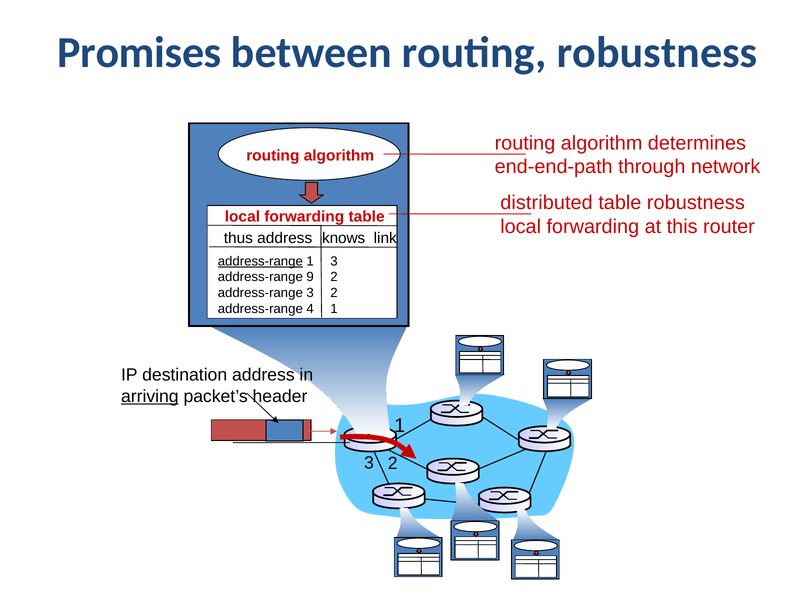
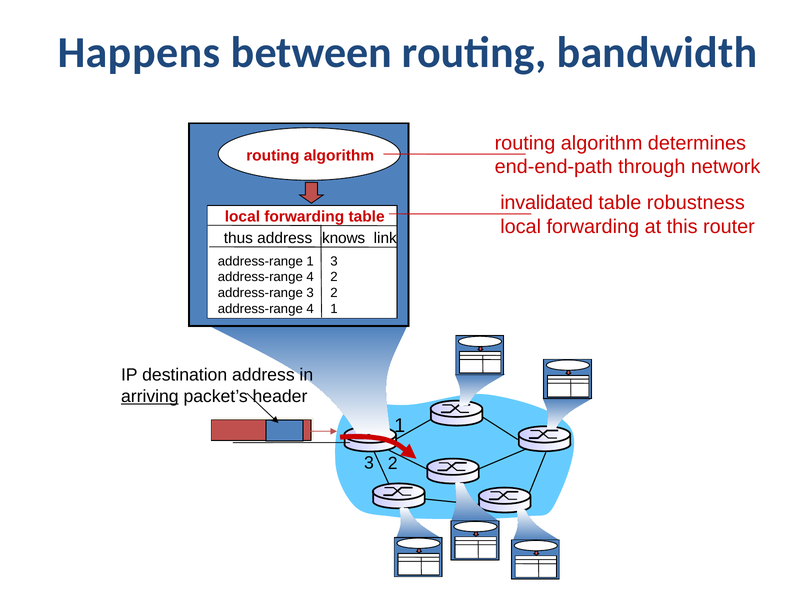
Promises: Promises -> Happens
routing robustness: robustness -> bandwidth
distributed: distributed -> invalidated
address-range at (260, 261) underline: present -> none
9 at (310, 277): 9 -> 4
